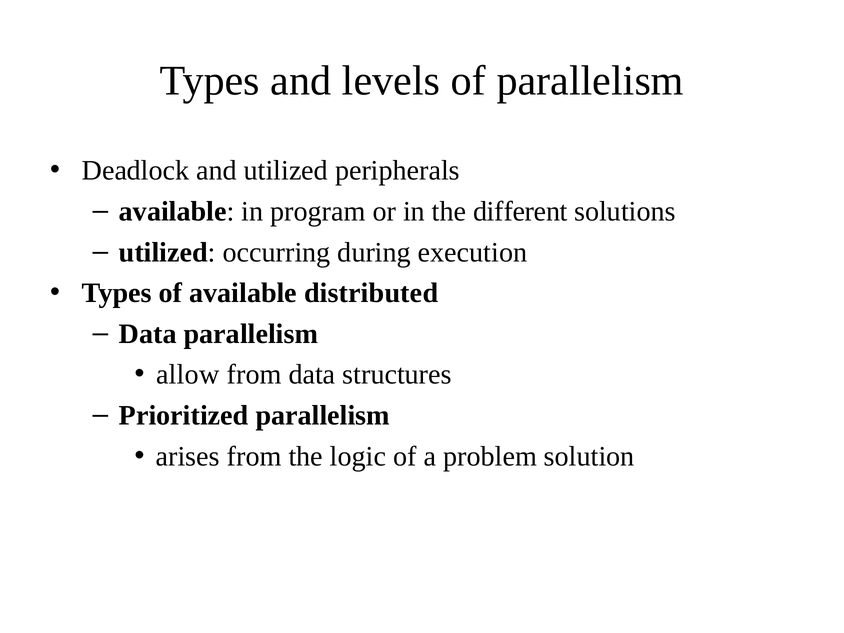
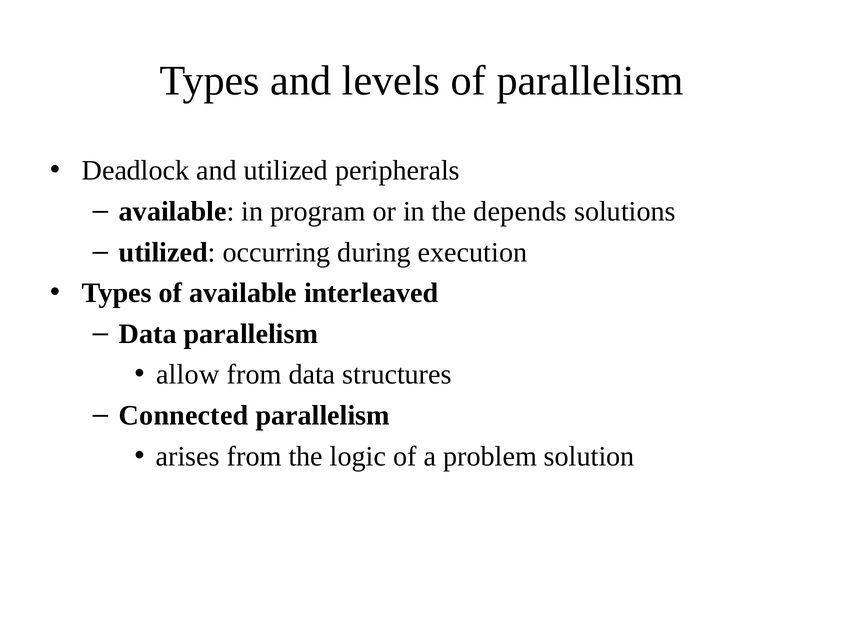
different: different -> depends
distributed: distributed -> interleaved
Prioritized: Prioritized -> Connected
